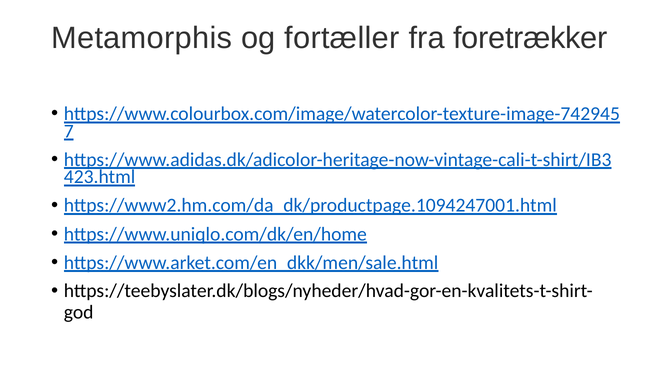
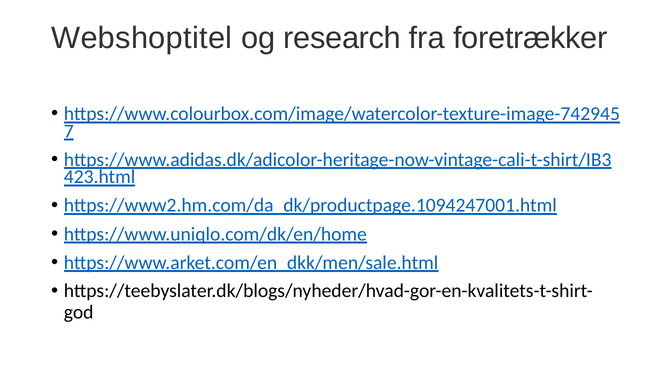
Metamorphis: Metamorphis -> Webshoptitel
fortæller: fortæller -> research
